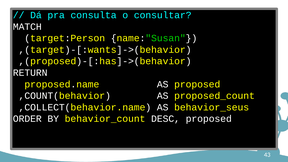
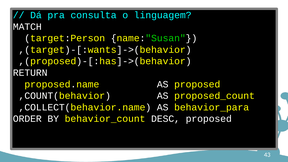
consultar: consultar -> linguagem
behavior_seus: behavior_seus -> behavior_para
